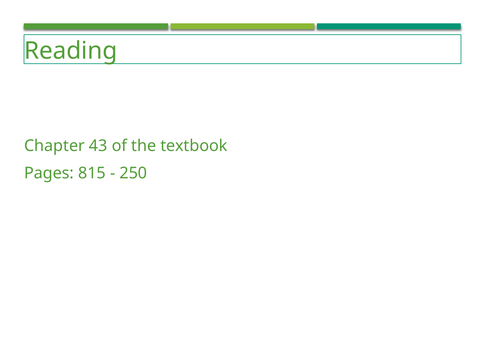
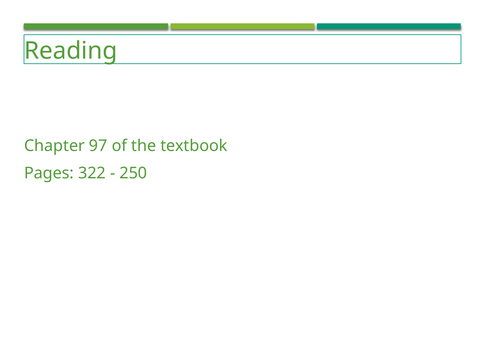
43: 43 -> 97
815: 815 -> 322
